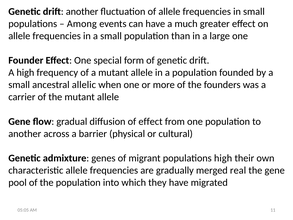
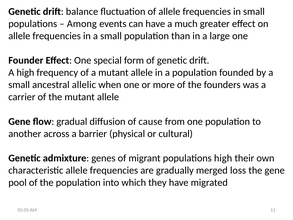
drift another: another -> balance
of effect: effect -> cause
real: real -> loss
